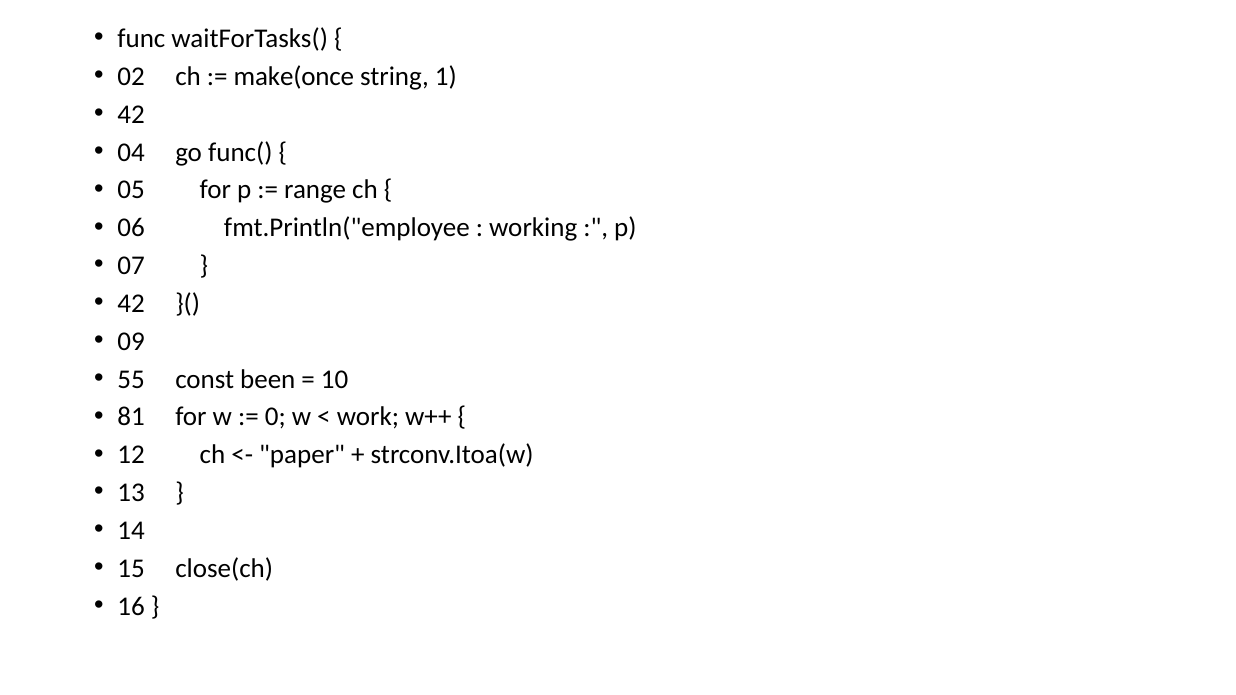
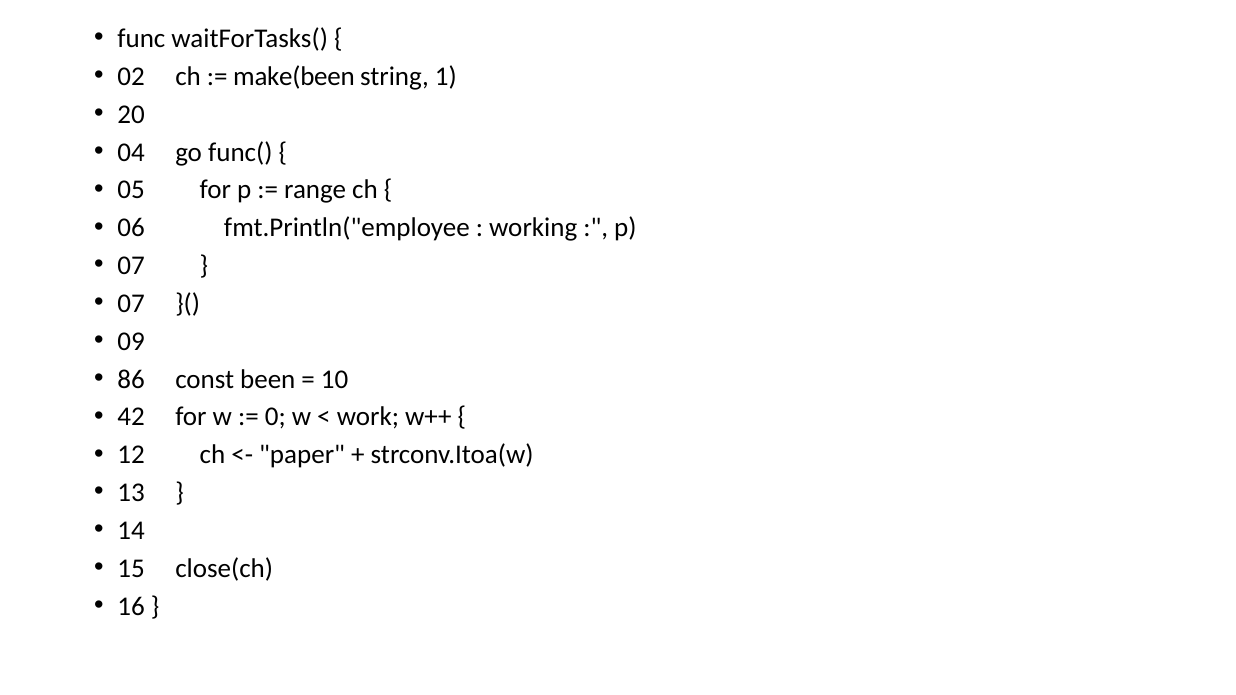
make(once: make(once -> make(been
42 at (131, 114): 42 -> 20
42 at (131, 304): 42 -> 07
55: 55 -> 86
81: 81 -> 42
